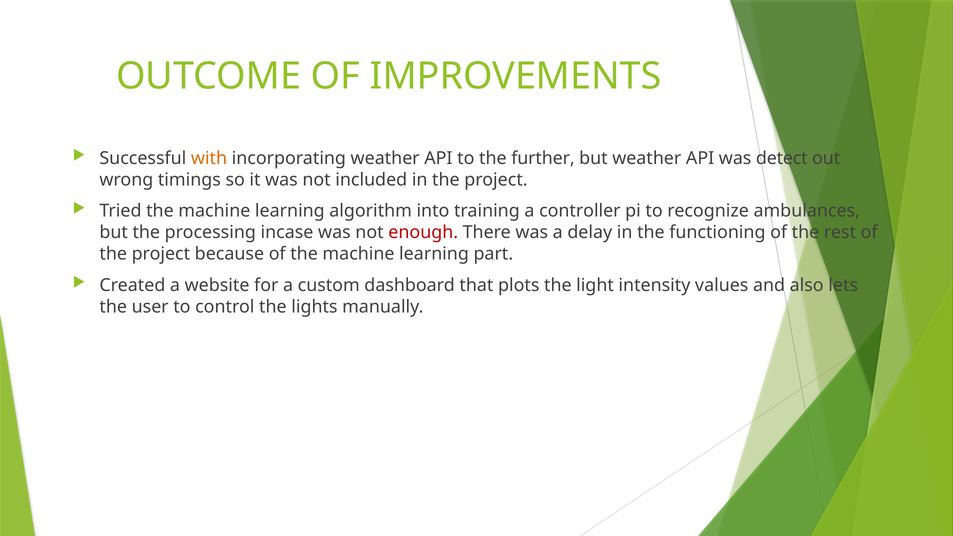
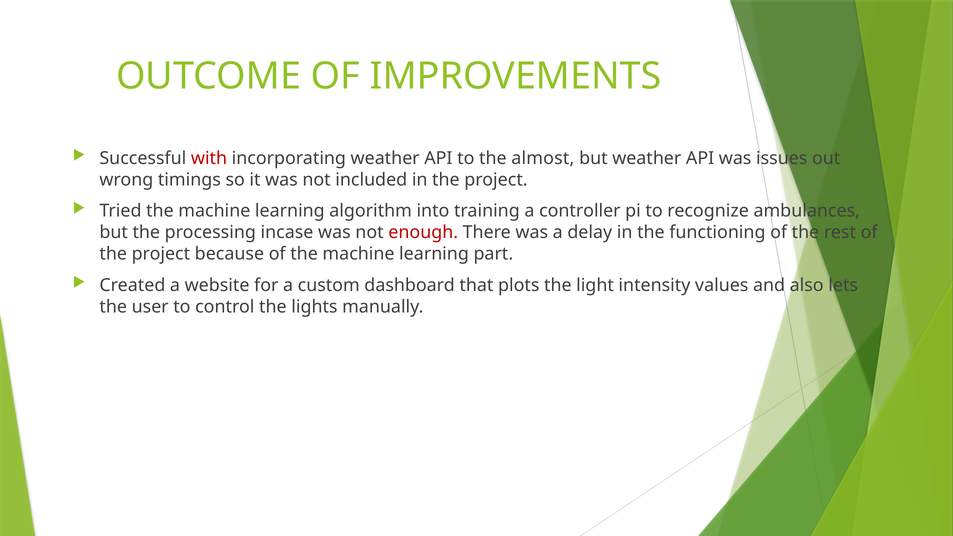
with colour: orange -> red
further: further -> almost
detect: detect -> issues
